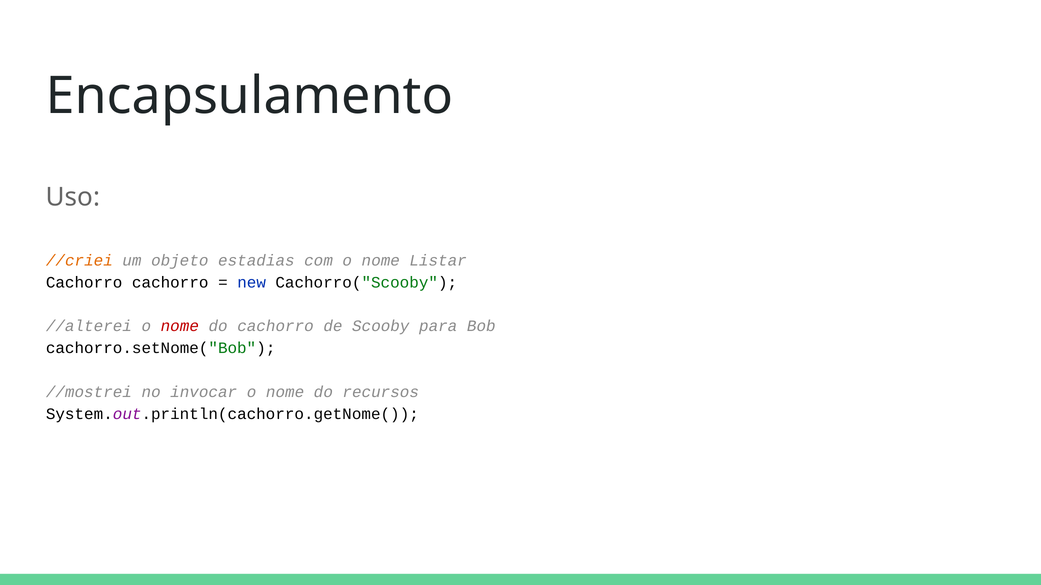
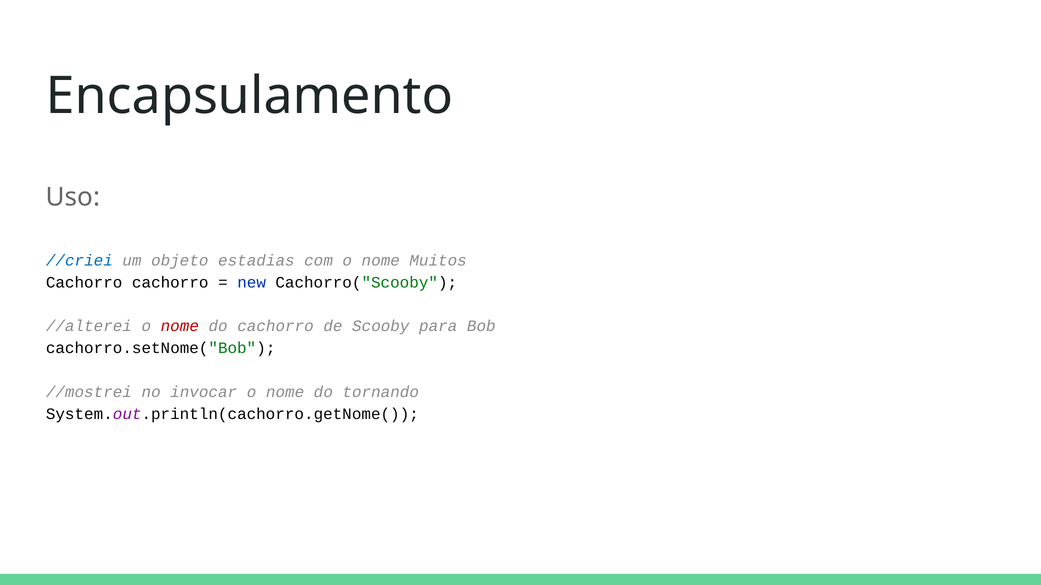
//criei colour: orange -> blue
Listar: Listar -> Muitos
recursos: recursos -> tornando
